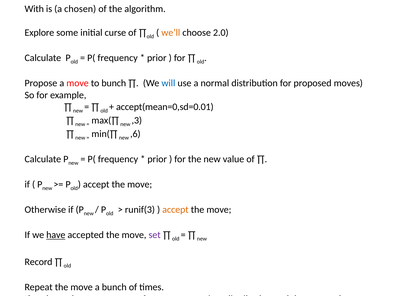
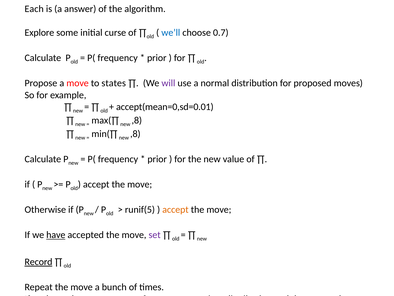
With: With -> Each
a chosen: chosen -> answer
we’ll colour: orange -> blue
2.0: 2.0 -> 0.7
to bunch: bunch -> states
will at (168, 83) colour: blue -> purple
max(∏ new ,3: ,3 -> ,8
min(∏ new ,6: ,6 -> ,8
runif(3: runif(3 -> runif(5
Record underline: none -> present
